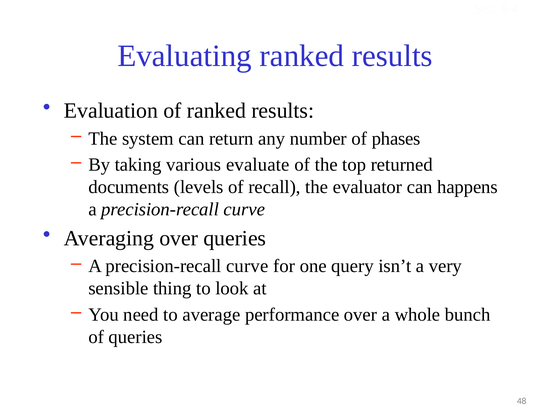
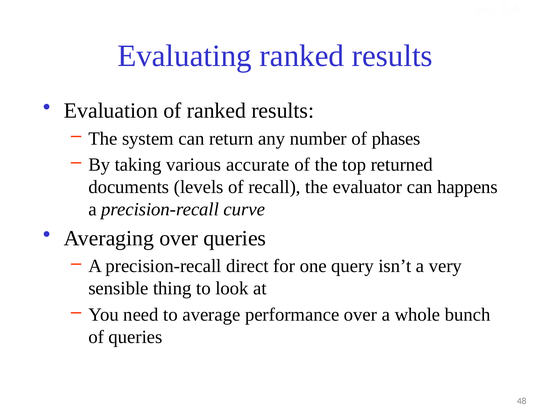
evaluate: evaluate -> accurate
curve at (247, 266): curve -> direct
